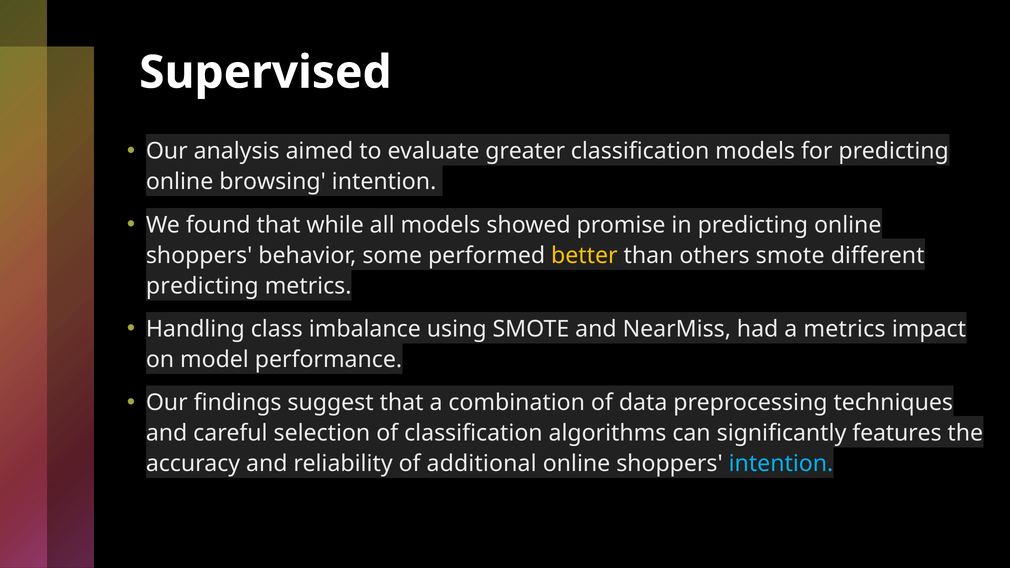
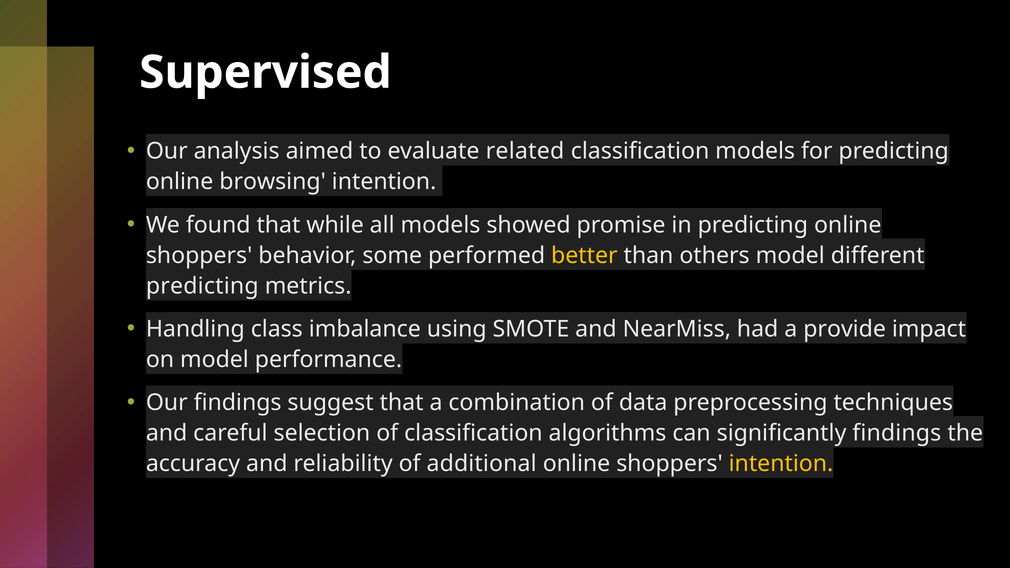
greater: greater -> related
others smote: smote -> model
a metrics: metrics -> provide
features at (897, 433): features -> findings
intention at (781, 464) colour: light blue -> yellow
